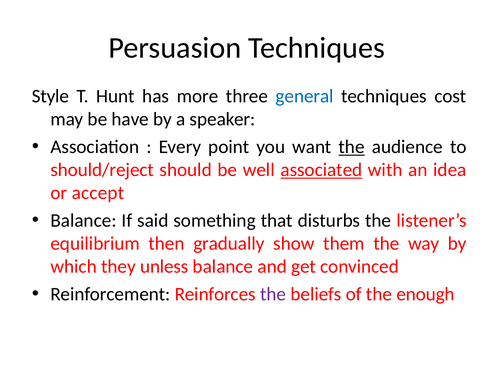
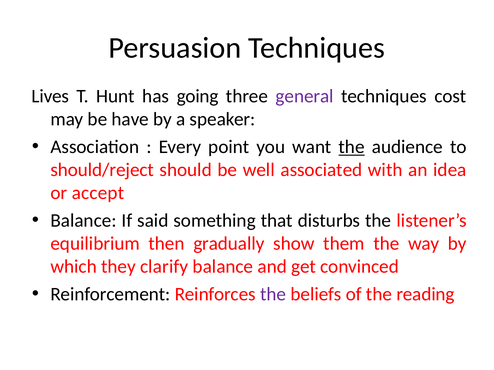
Style: Style -> Lives
more: more -> going
general colour: blue -> purple
associated underline: present -> none
unless: unless -> clarify
enough: enough -> reading
